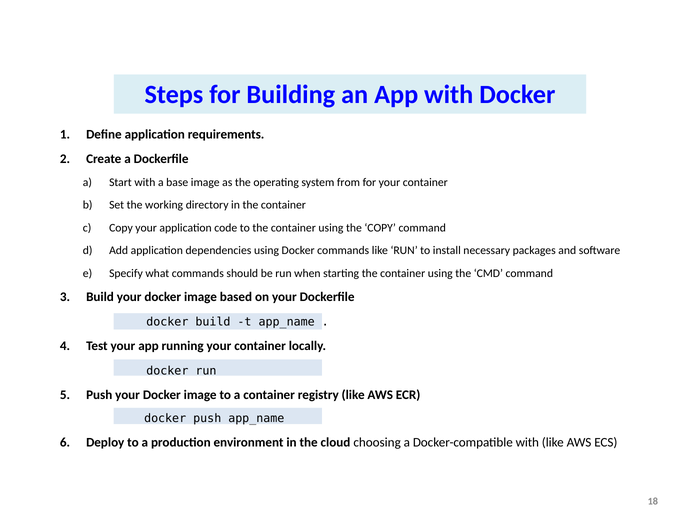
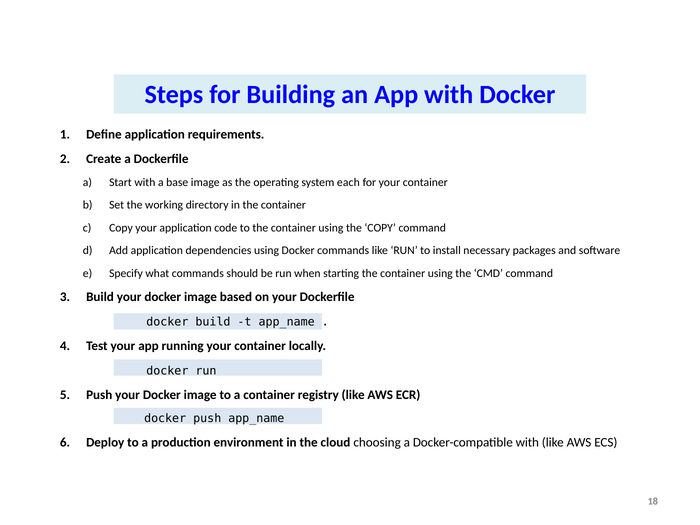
from: from -> each
